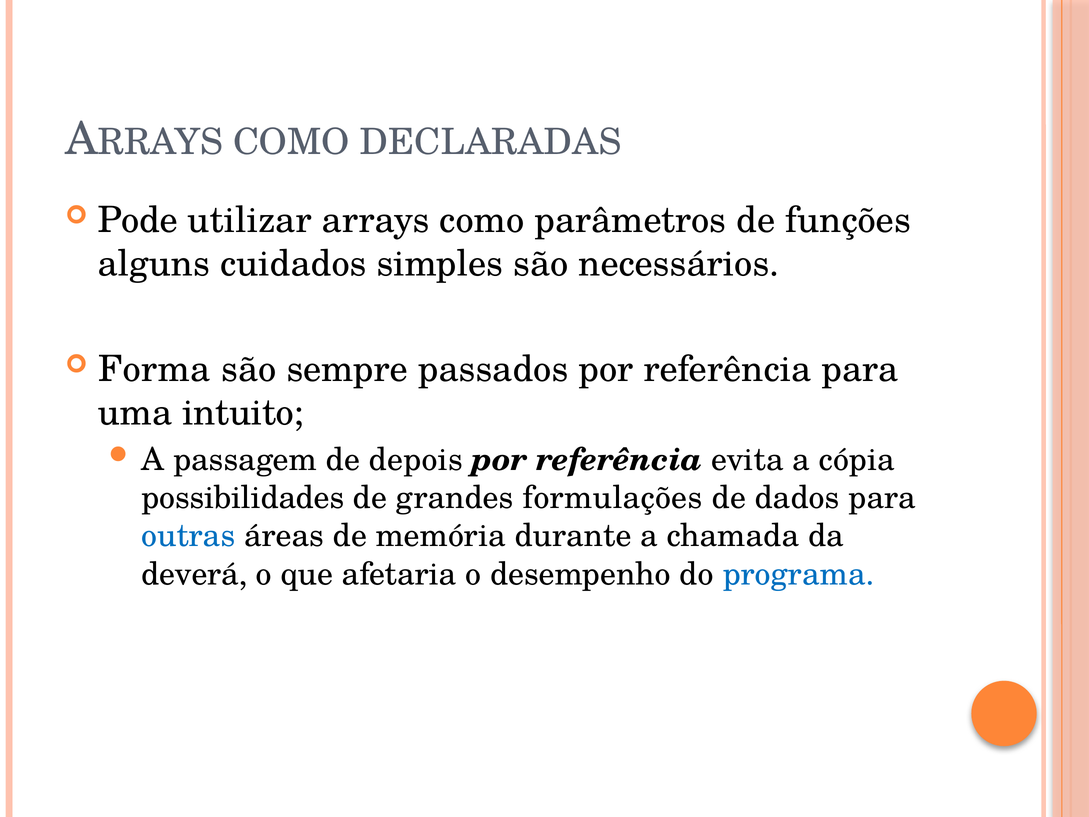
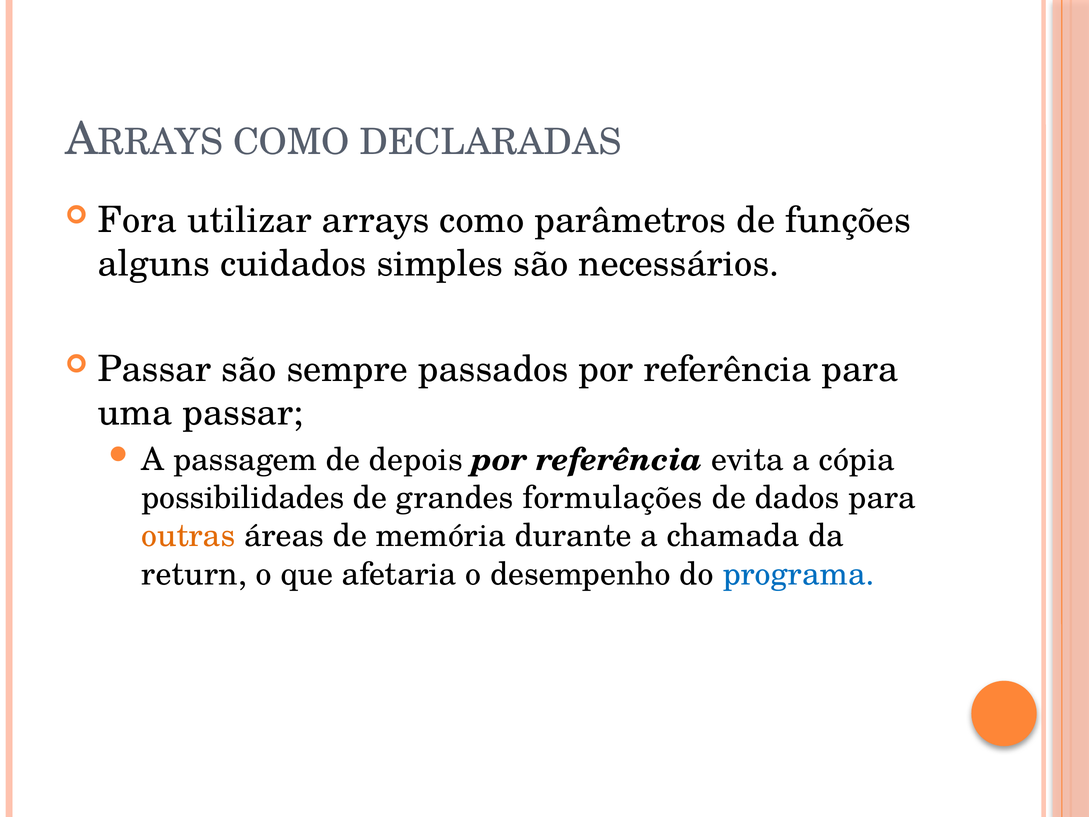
Pode: Pode -> Fora
Forma at (154, 369): Forma -> Passar
uma intuito: intuito -> passar
outras colour: blue -> orange
deverá: deverá -> return
